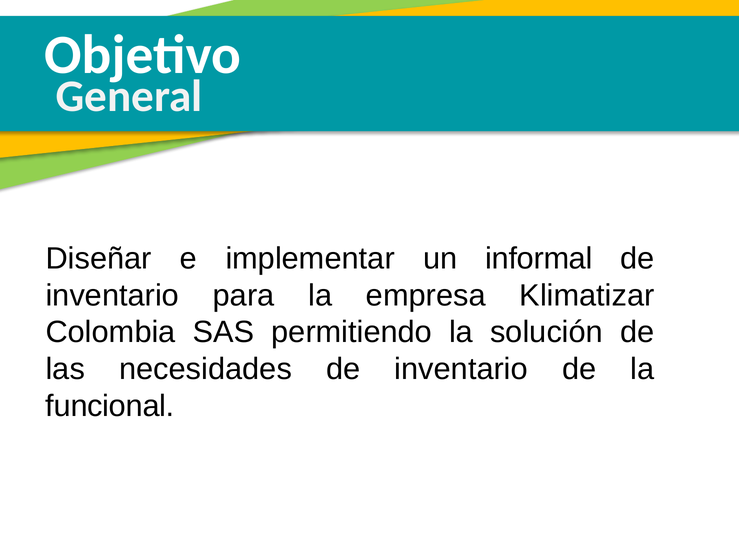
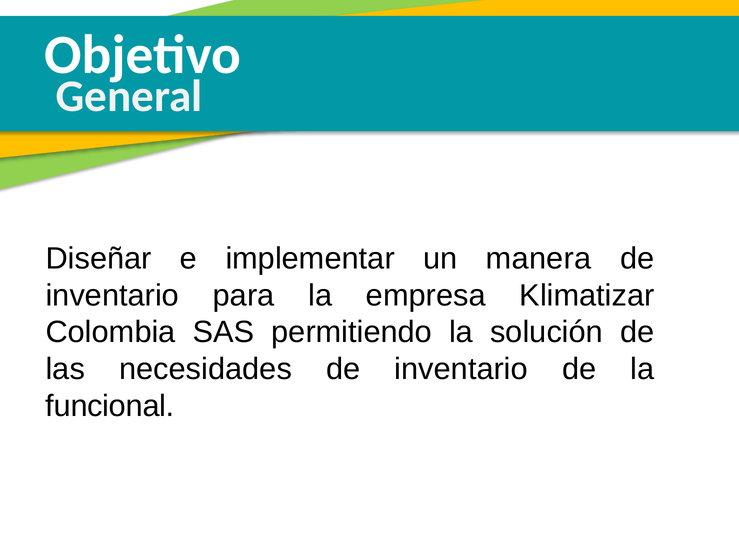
informal: informal -> manera
